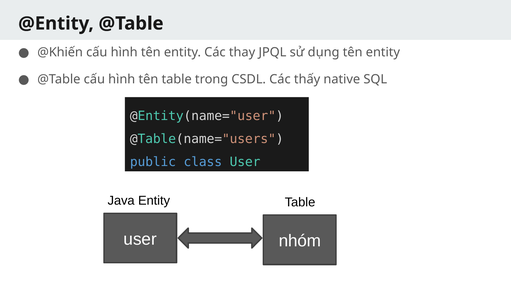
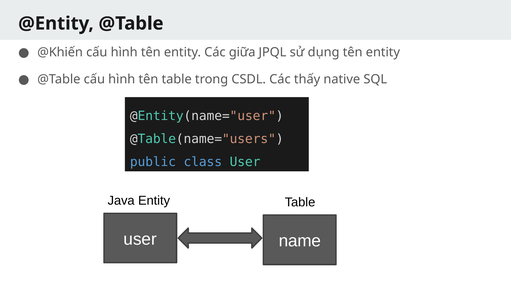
thay: thay -> giữa
nhóm: nhóm -> name
